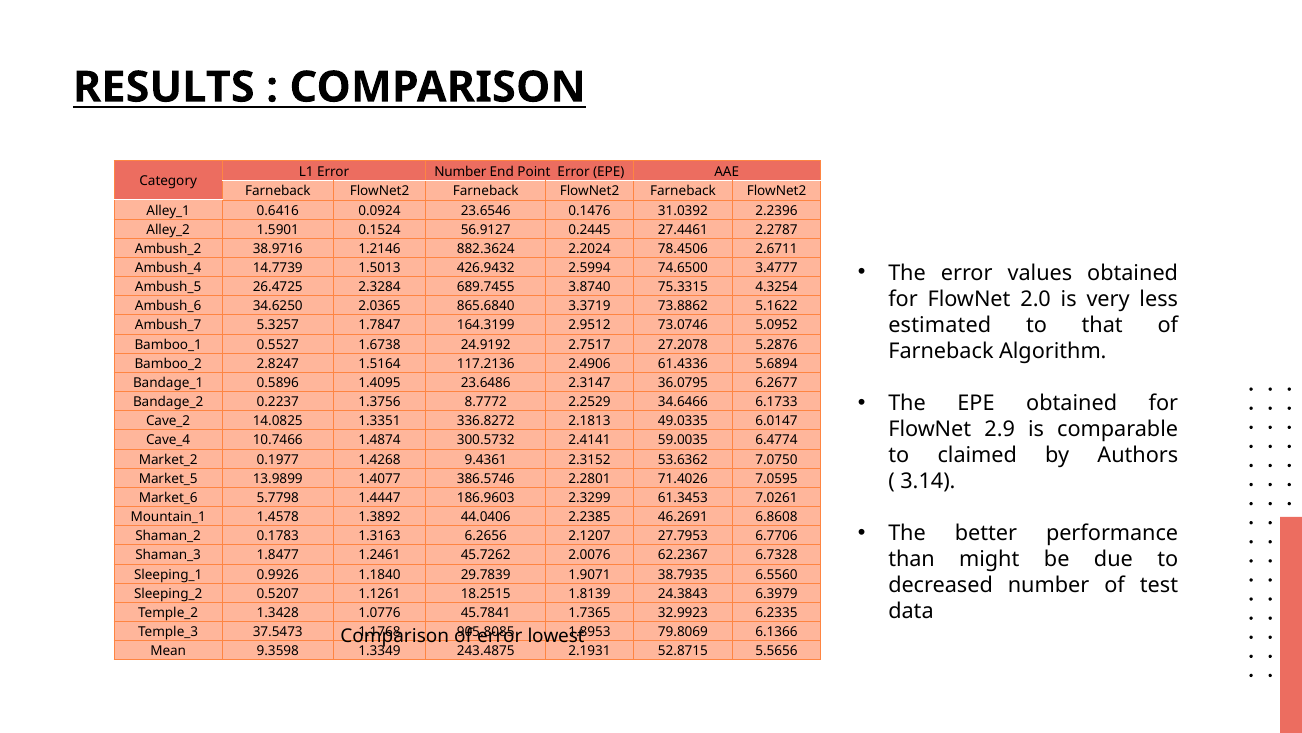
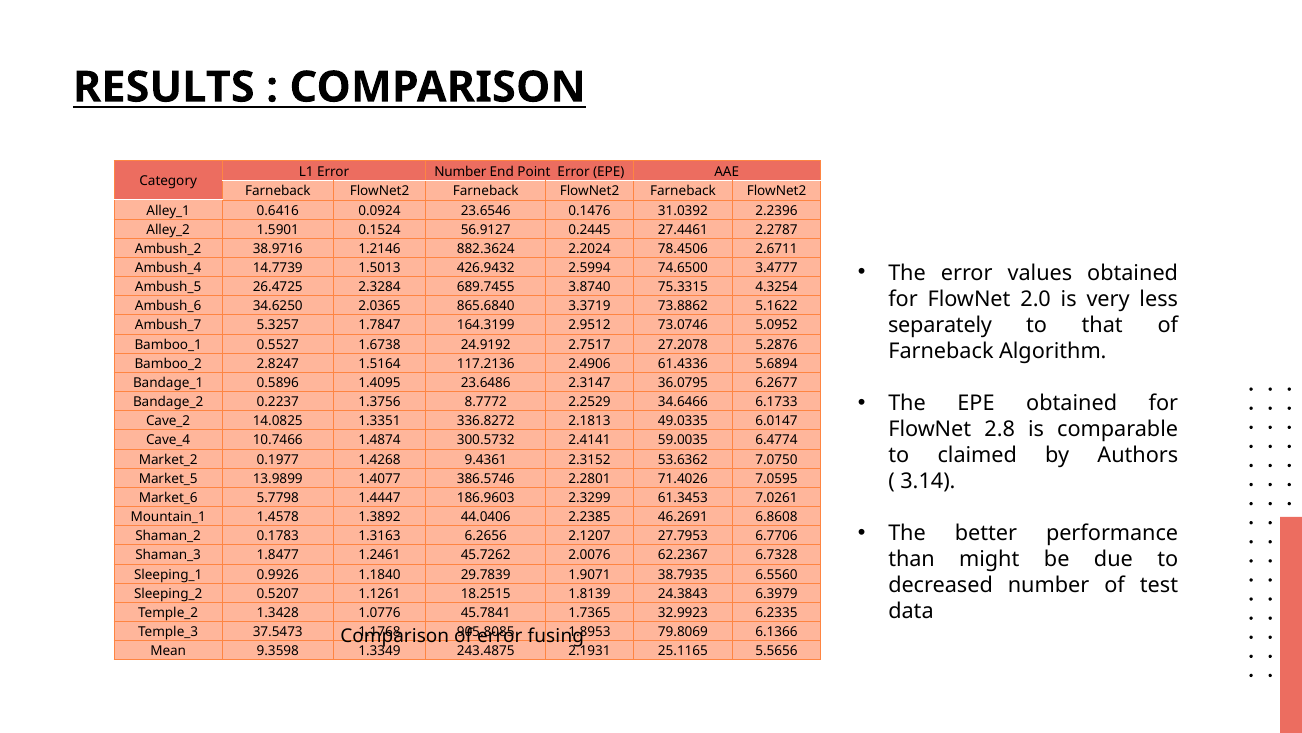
estimated: estimated -> separately
2.9: 2.9 -> 2.8
lowest: lowest -> fusing
52.8715: 52.8715 -> 25.1165
